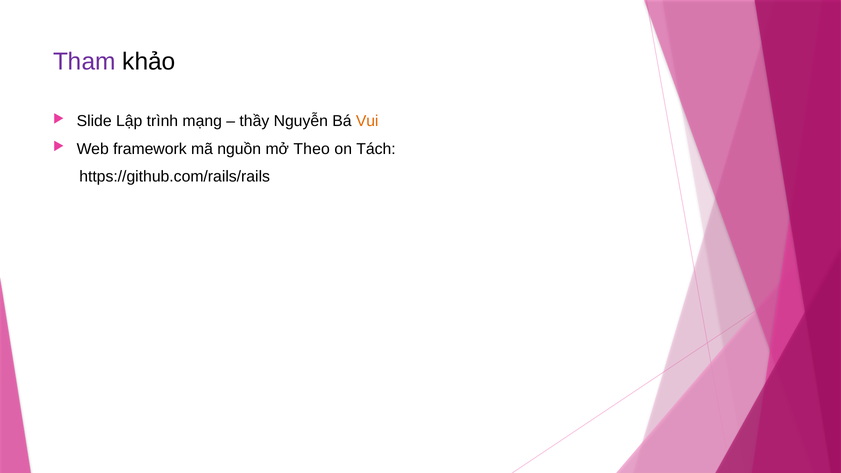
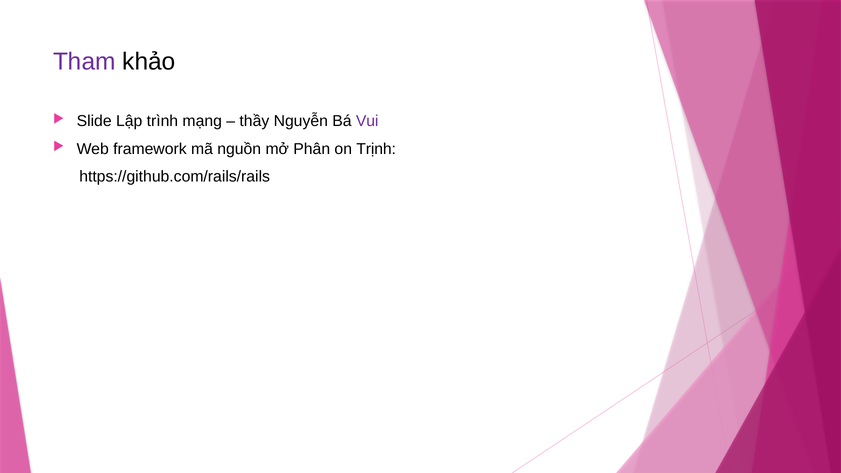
Vui colour: orange -> purple
Theo: Theo -> Phân
Tách: Tách -> Trịnh
